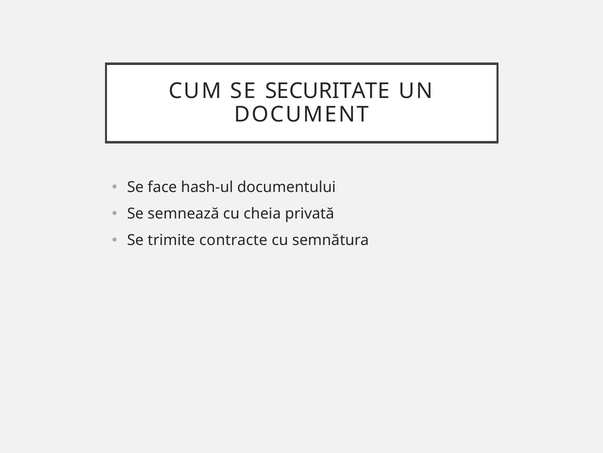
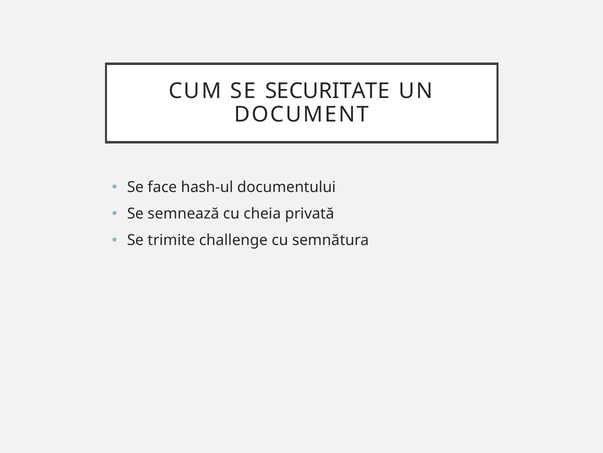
contracte: contracte -> challenge
